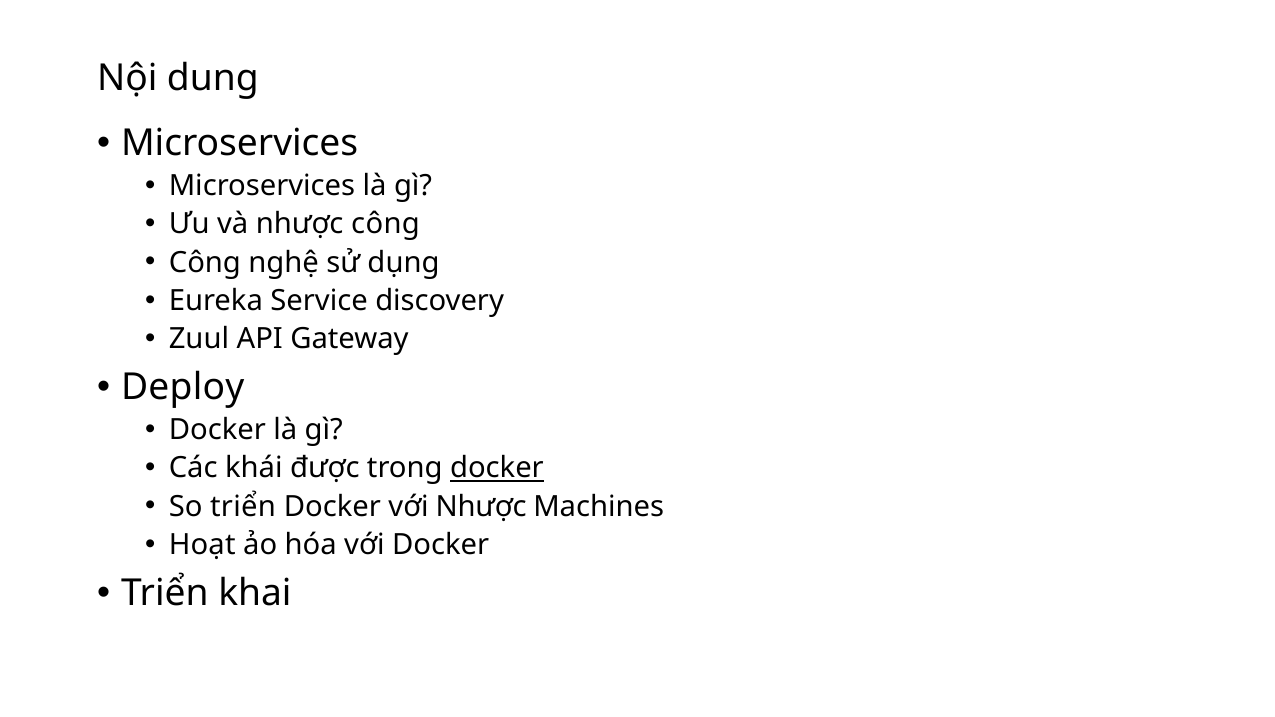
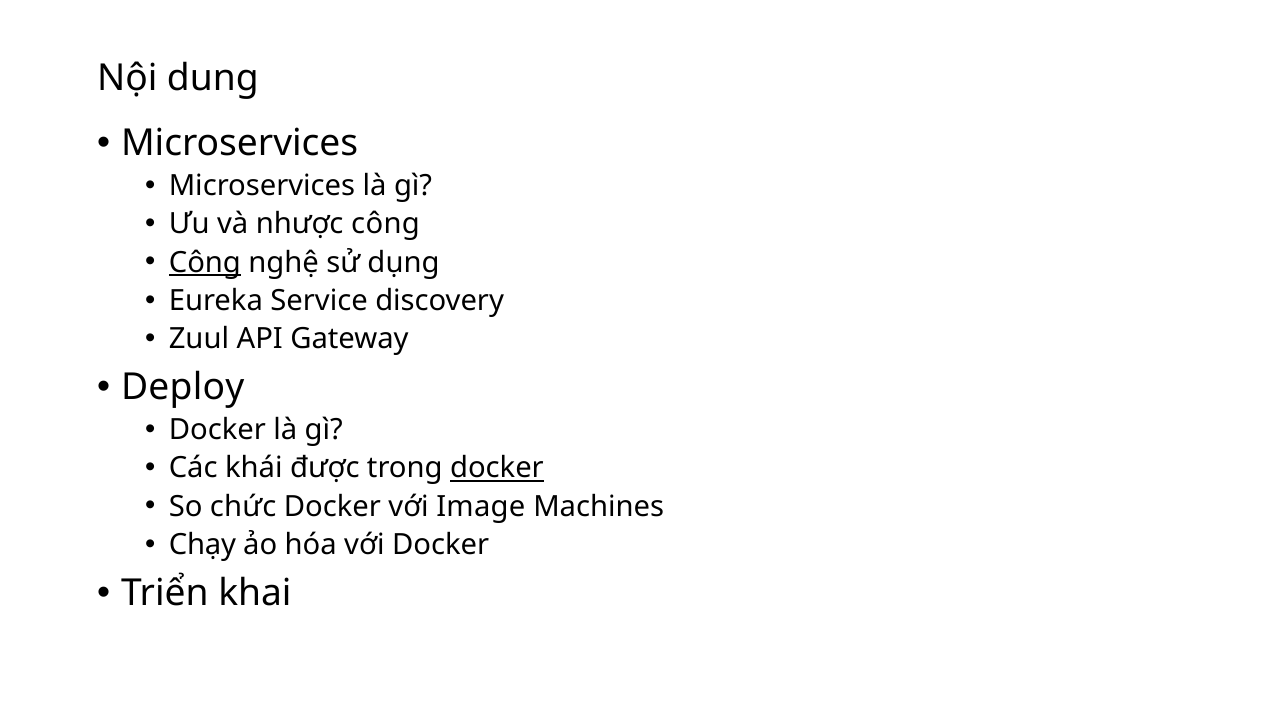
Công at (205, 262) underline: none -> present
So triển: triển -> chức
với Nhược: Nhược -> Image
Hoạt: Hoạt -> Chạy
